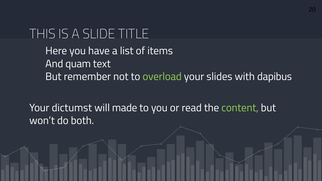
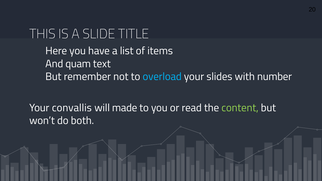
overload colour: light green -> light blue
dapibus: dapibus -> number
dictumst: dictumst -> convallis
